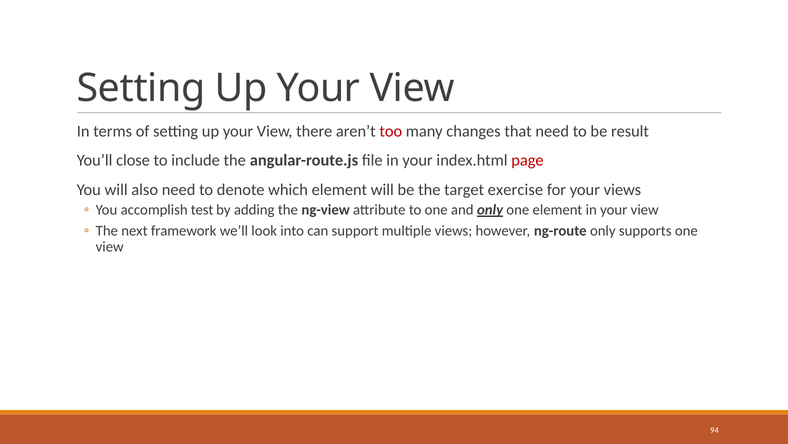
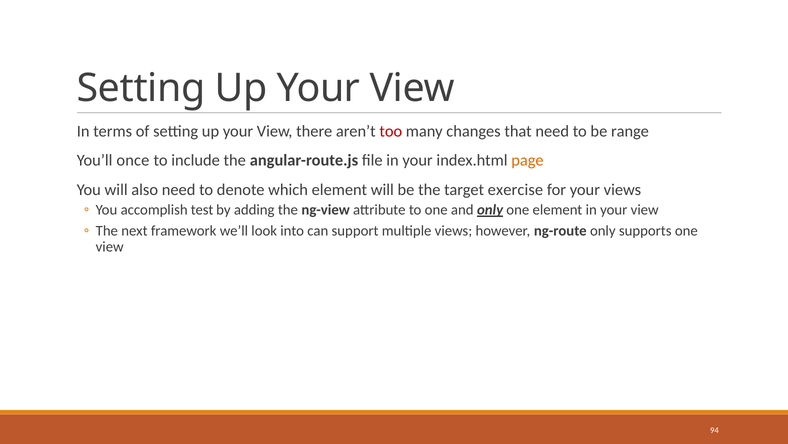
result: result -> range
close: close -> once
page colour: red -> orange
